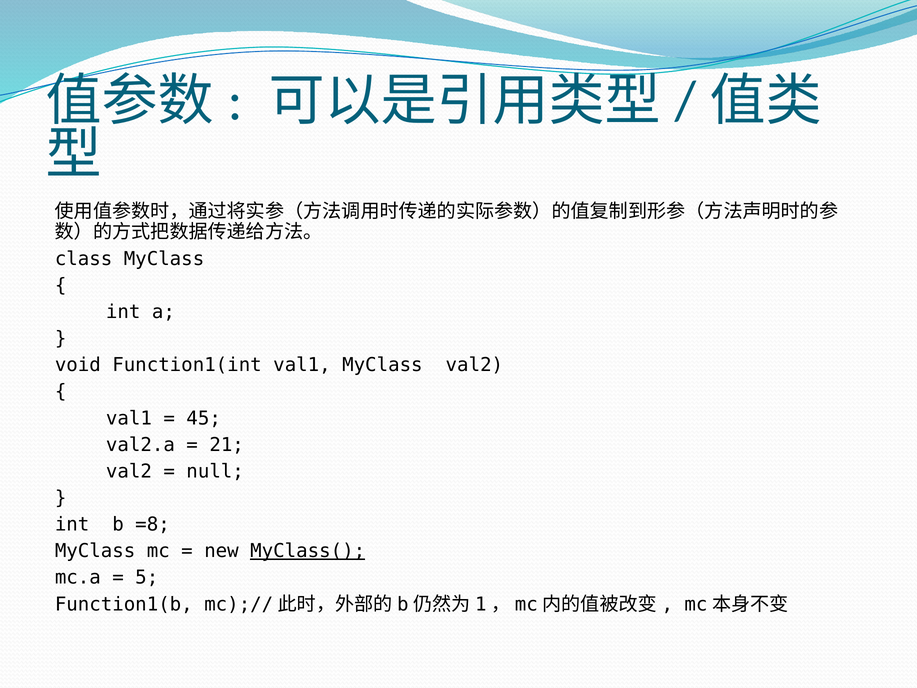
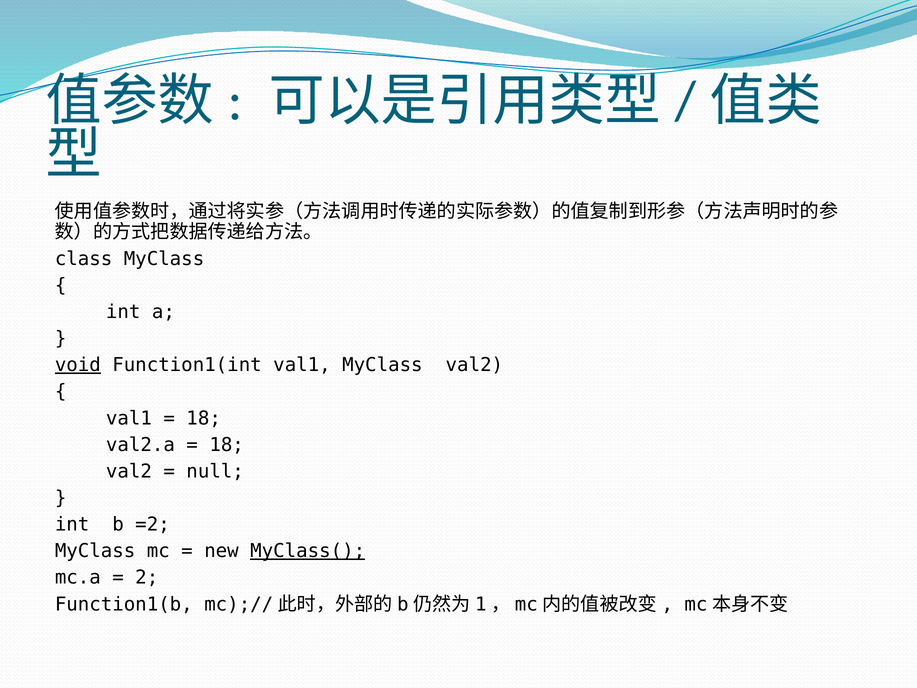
void underline: none -> present
45 at (204, 418): 45 -> 18
21 at (227, 445): 21 -> 18
=8: =8 -> =2
5: 5 -> 2
